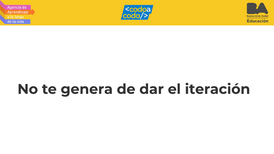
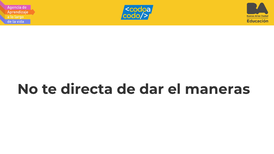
genera: genera -> directa
iteración: iteración -> maneras
